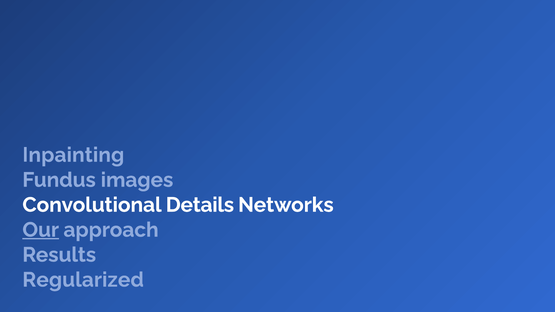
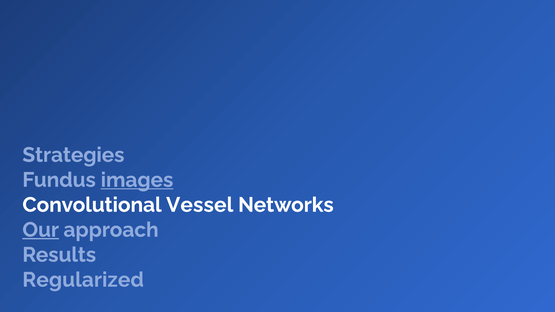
Inpainting: Inpainting -> Strategies
images underline: none -> present
Details: Details -> Vessel
